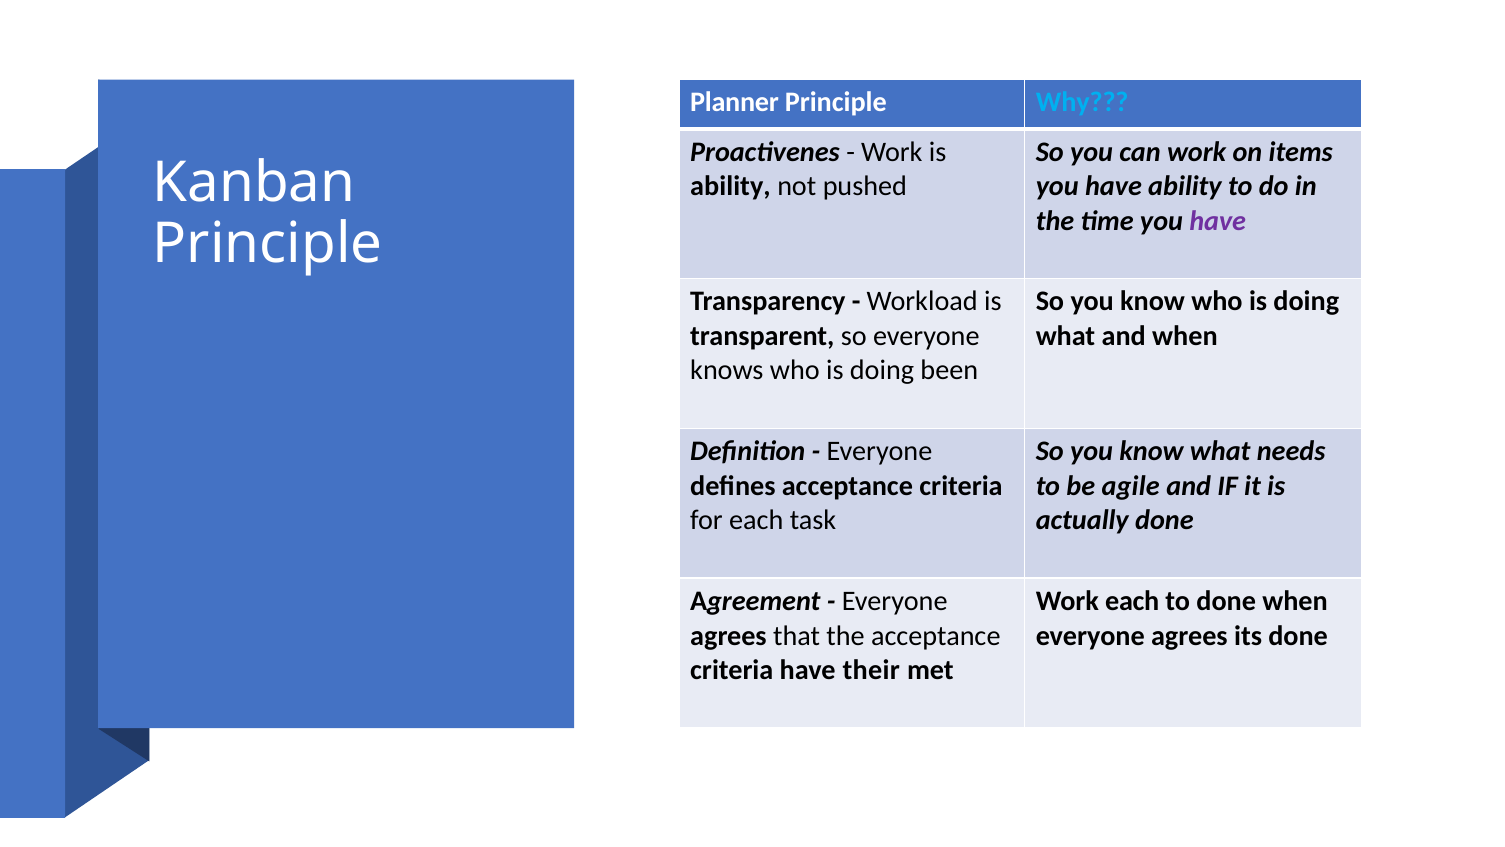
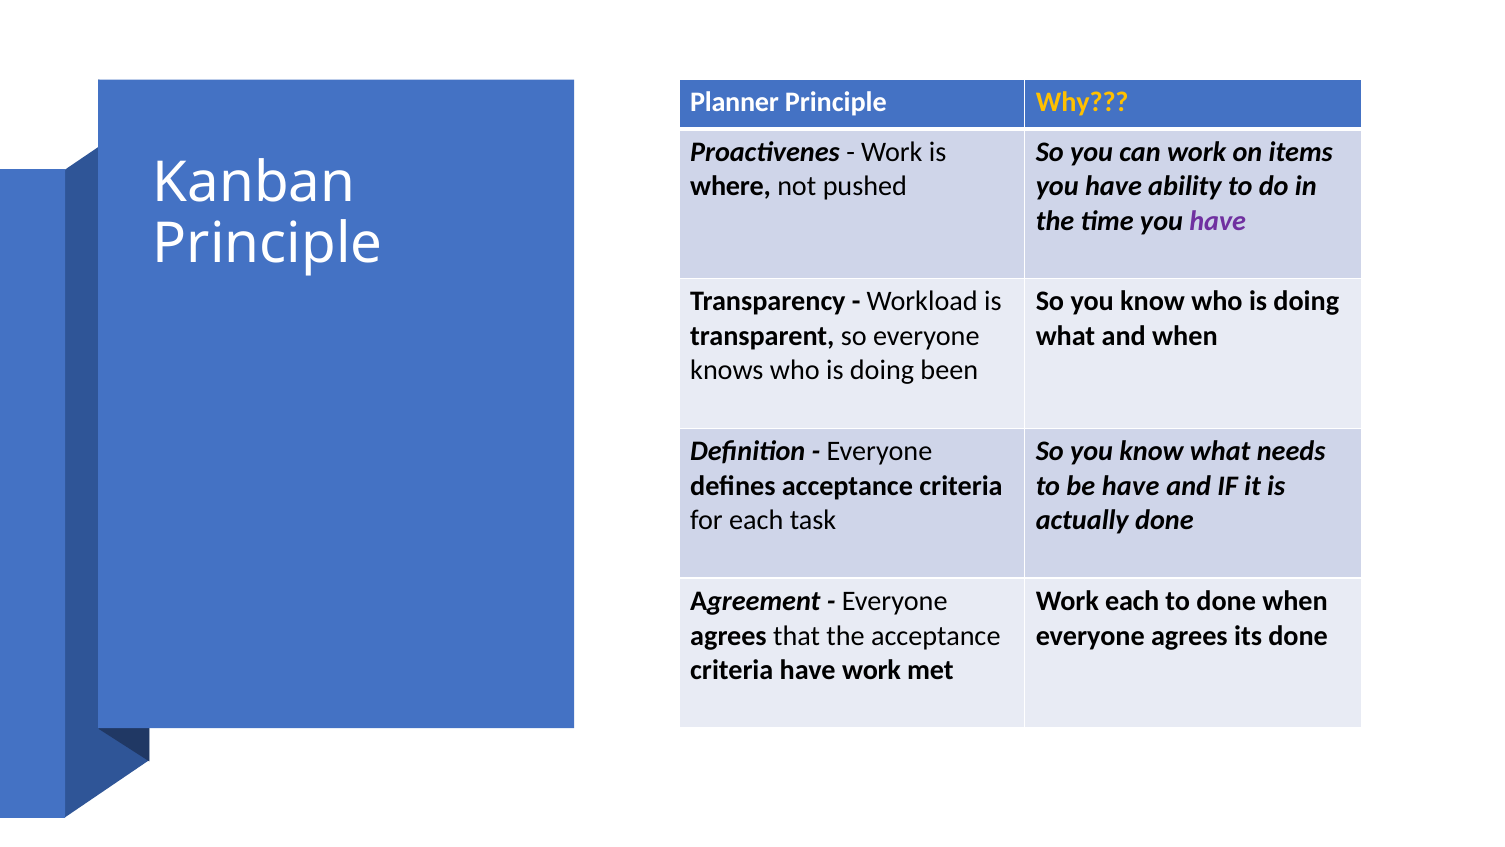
Why colour: light blue -> yellow
ability at (730, 186): ability -> where
be agile: agile -> have
have their: their -> work
